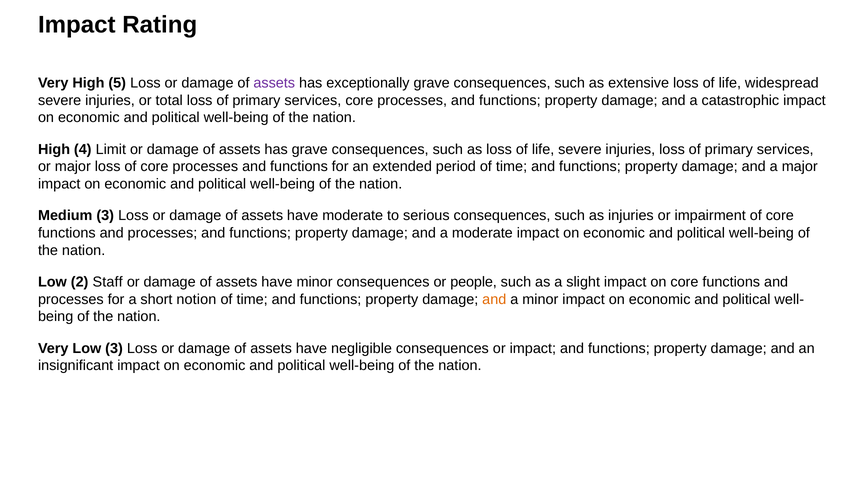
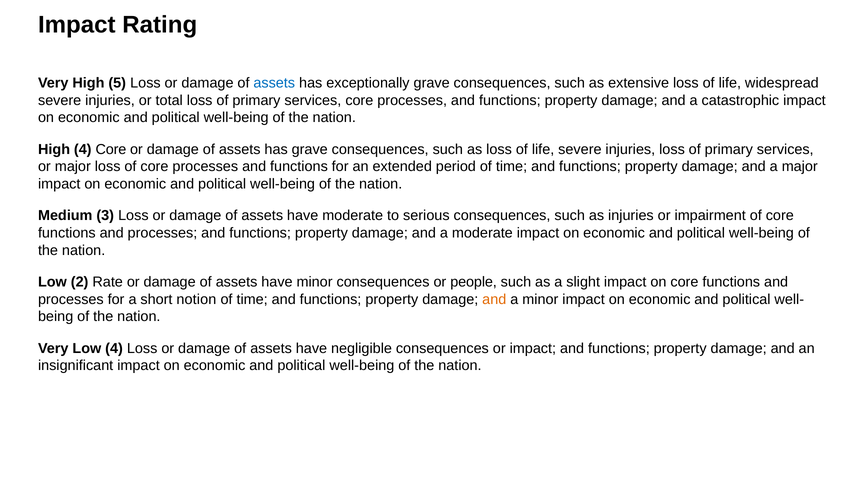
assets at (274, 83) colour: purple -> blue
4 Limit: Limit -> Core
Staff: Staff -> Rate
Low 3: 3 -> 4
